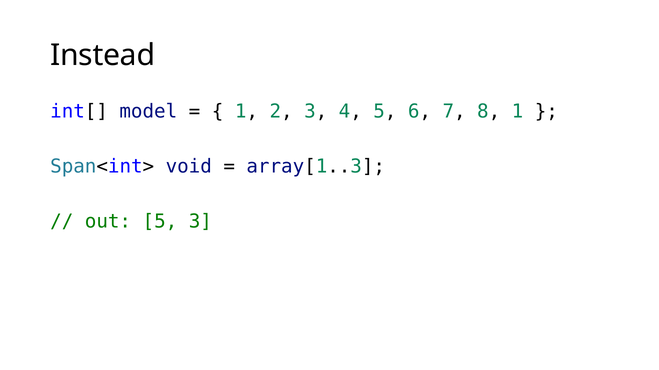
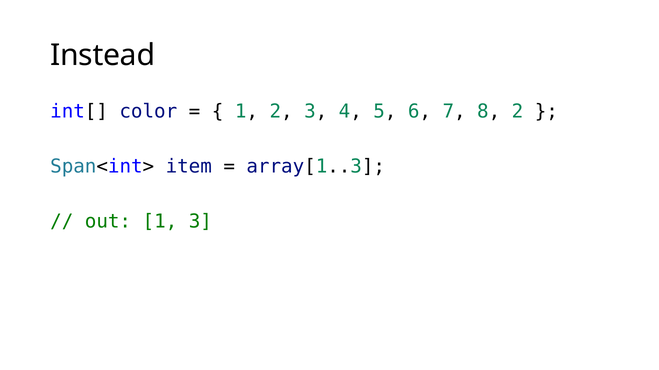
model: model -> color
8 1: 1 -> 2
void: void -> item
out 5: 5 -> 1
